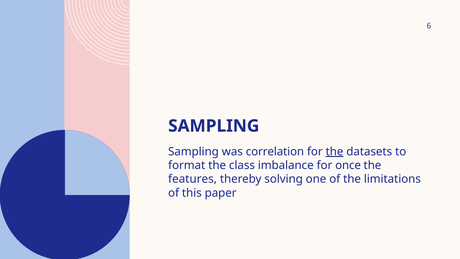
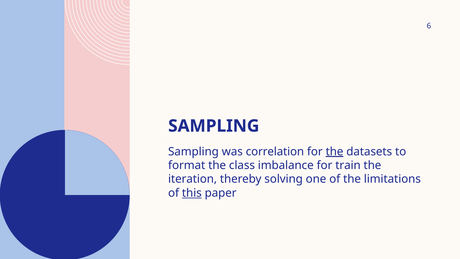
once: once -> train
features: features -> iteration
this underline: none -> present
